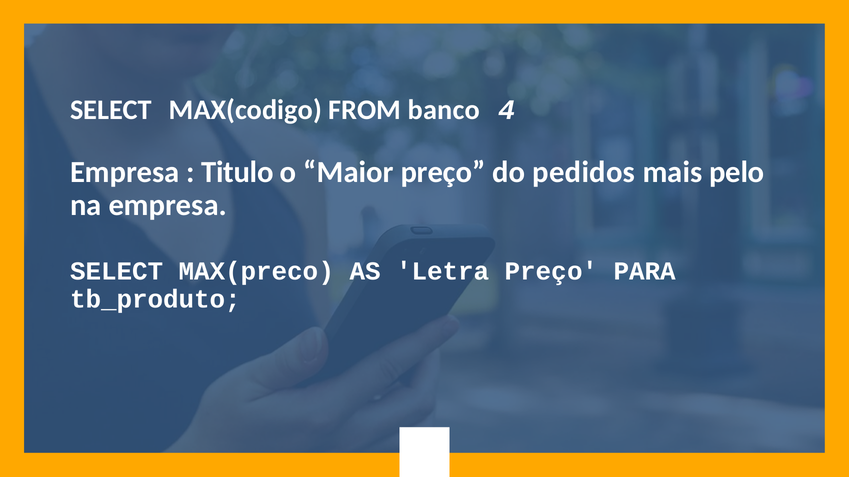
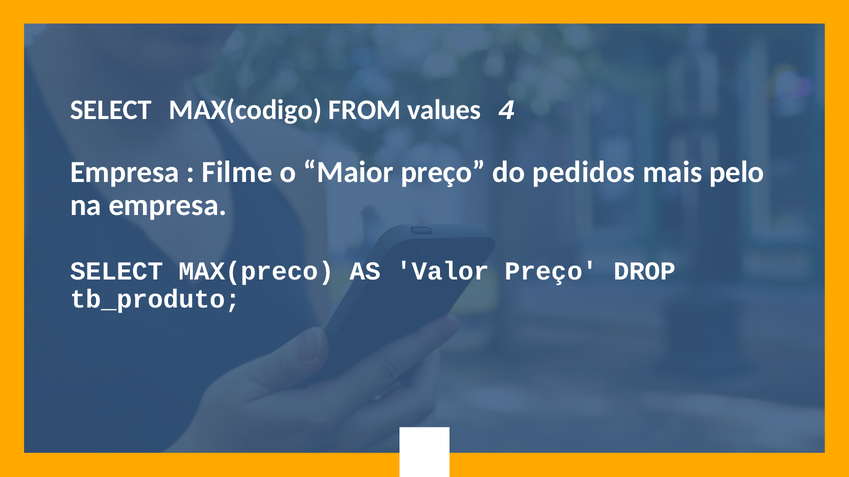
banco: banco -> values
Titulo: Titulo -> Filme
Letra: Letra -> Valor
PARA: PARA -> DROP
